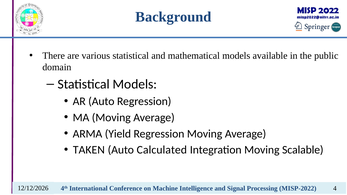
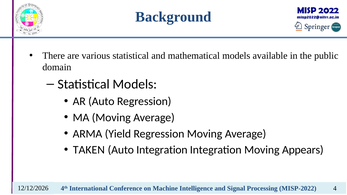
Auto Calculated: Calculated -> Integration
Scalable: Scalable -> Appears
